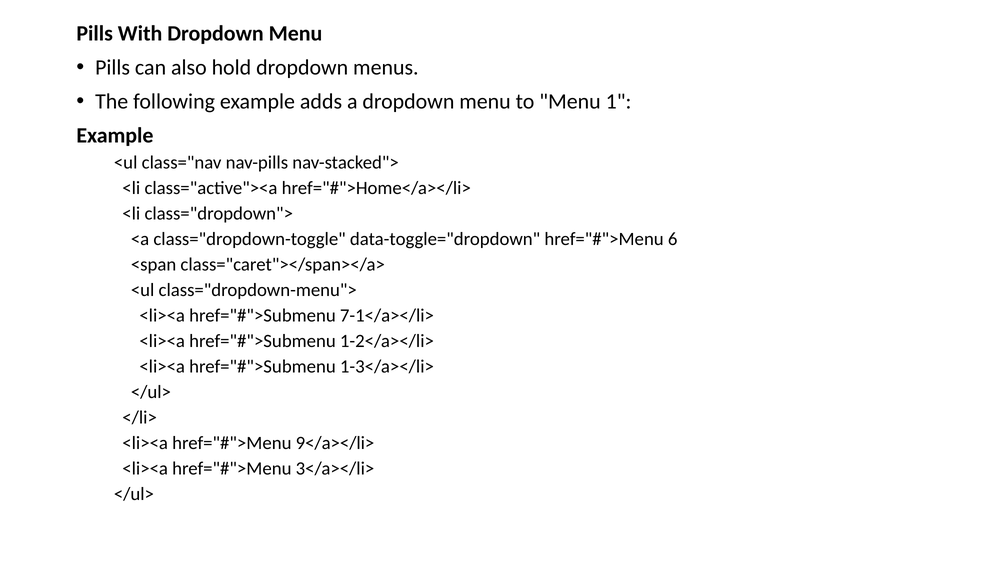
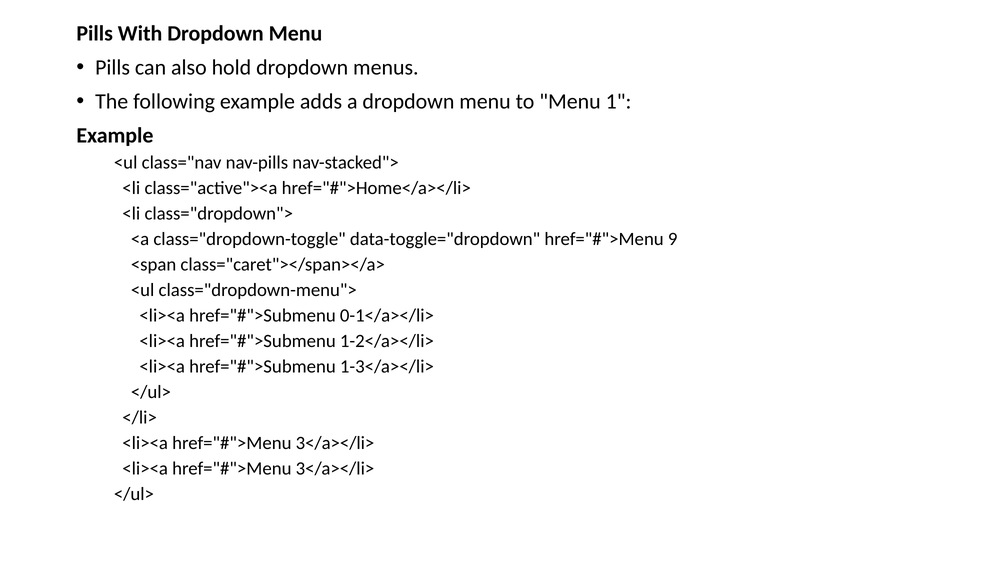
6: 6 -> 9
7-1</a></li>: 7-1</a></li> -> 0-1</a></li>
9</a></li> at (335, 443): 9</a></li> -> 3</a></li>
